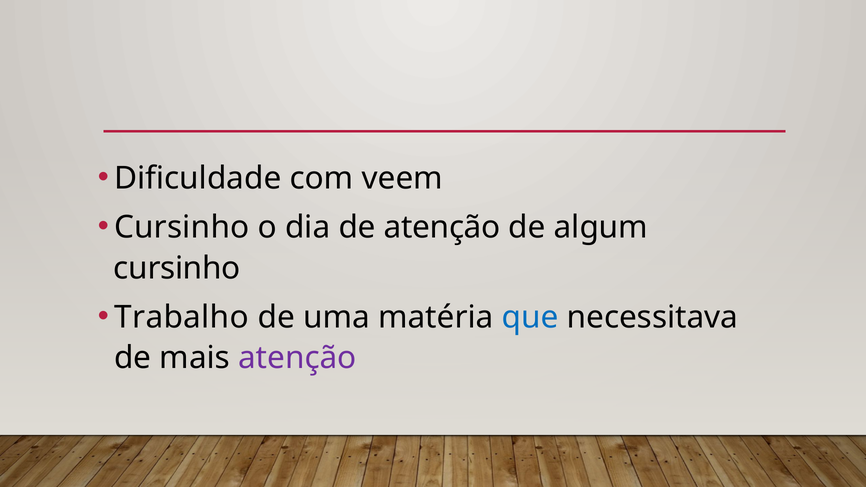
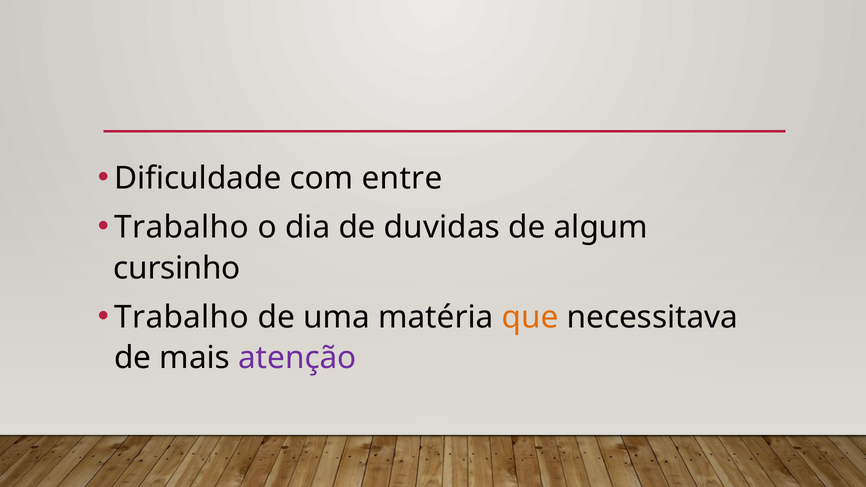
veem: veem -> entre
Cursinho at (182, 227): Cursinho -> Trabalho
de atenção: atenção -> duvidas
que colour: blue -> orange
